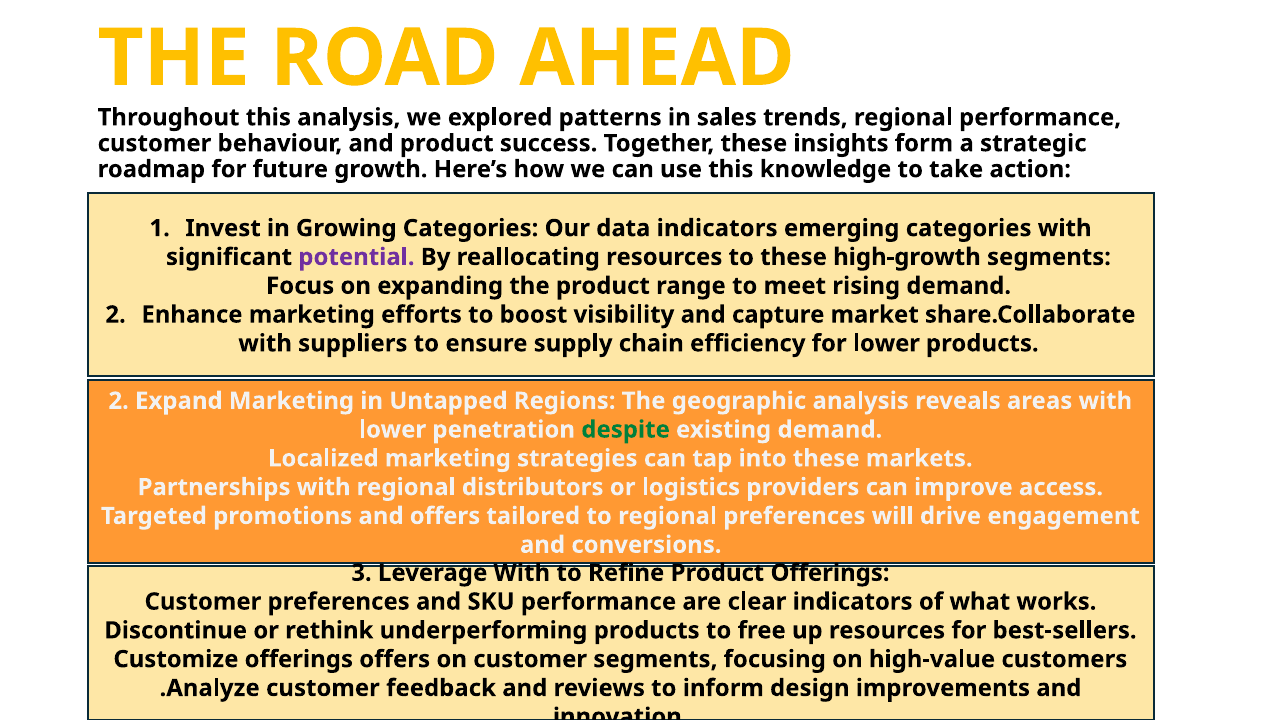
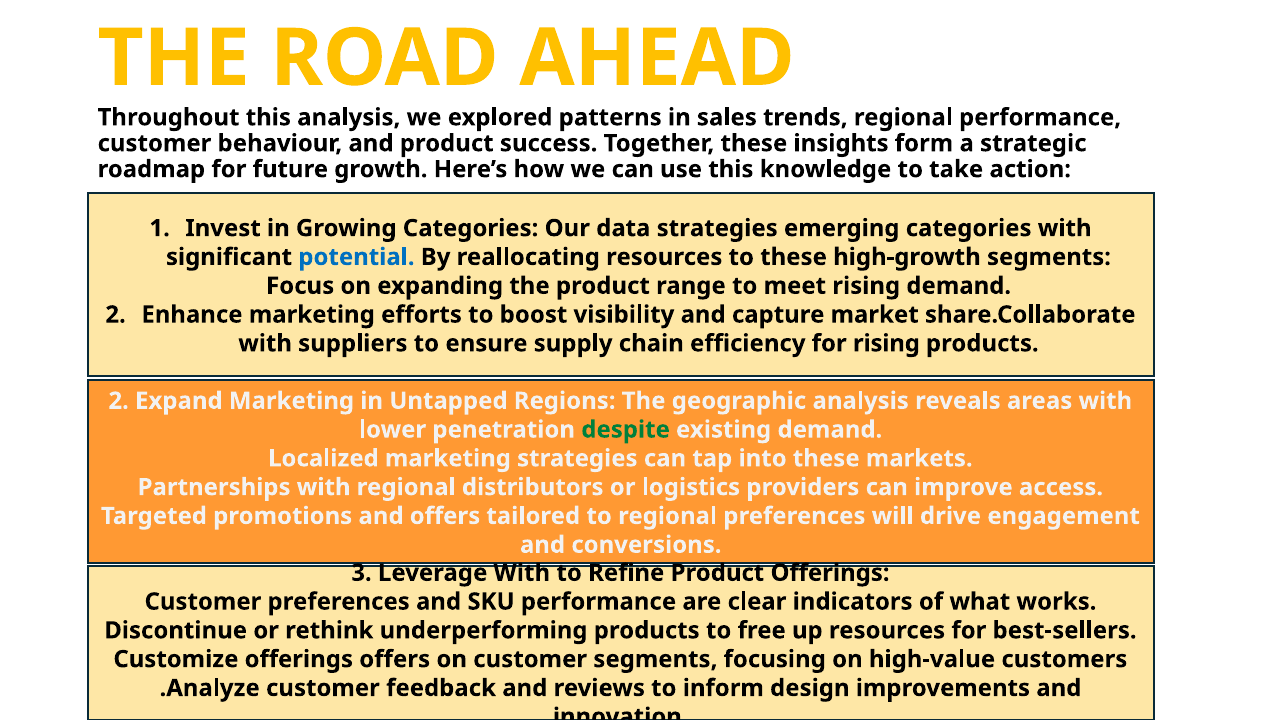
data indicators: indicators -> strategies
potential colour: purple -> blue
for lower: lower -> rising
